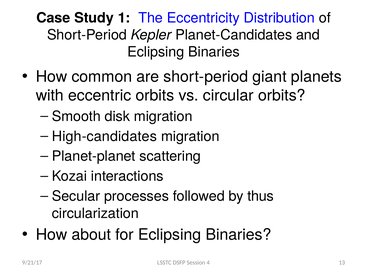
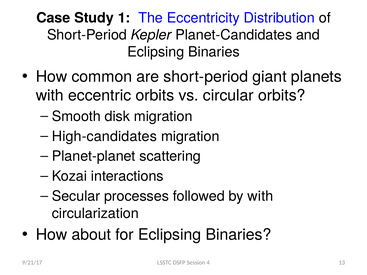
by thus: thus -> with
